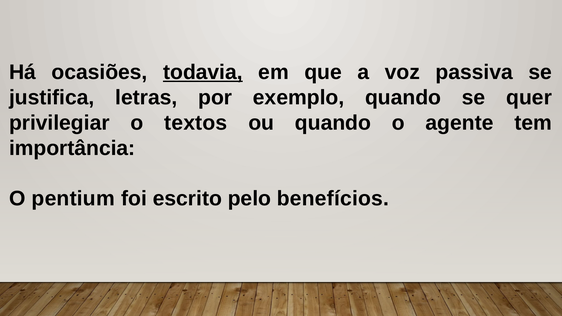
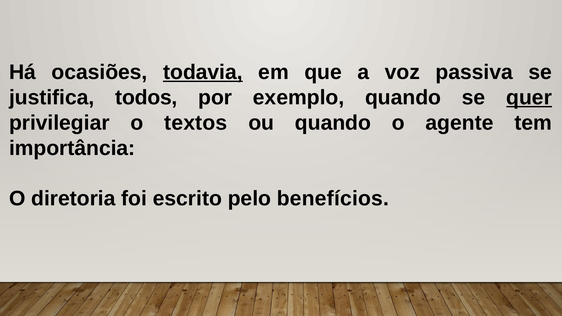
letras: letras -> todos
quer underline: none -> present
pentium: pentium -> diretoria
